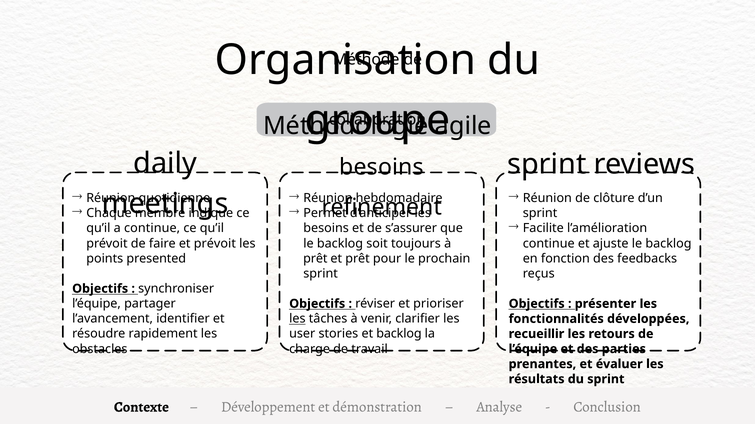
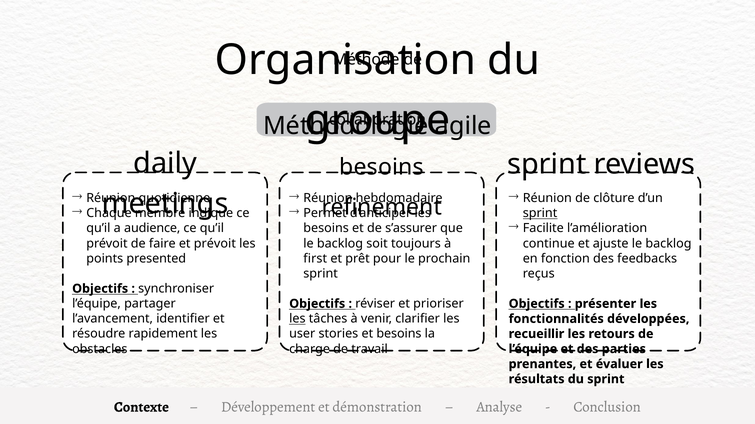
sprint at (540, 214) underline: none -> present
a continue: continue -> audience
prêt at (315, 259): prêt -> first
et backlog: backlog -> besoins
